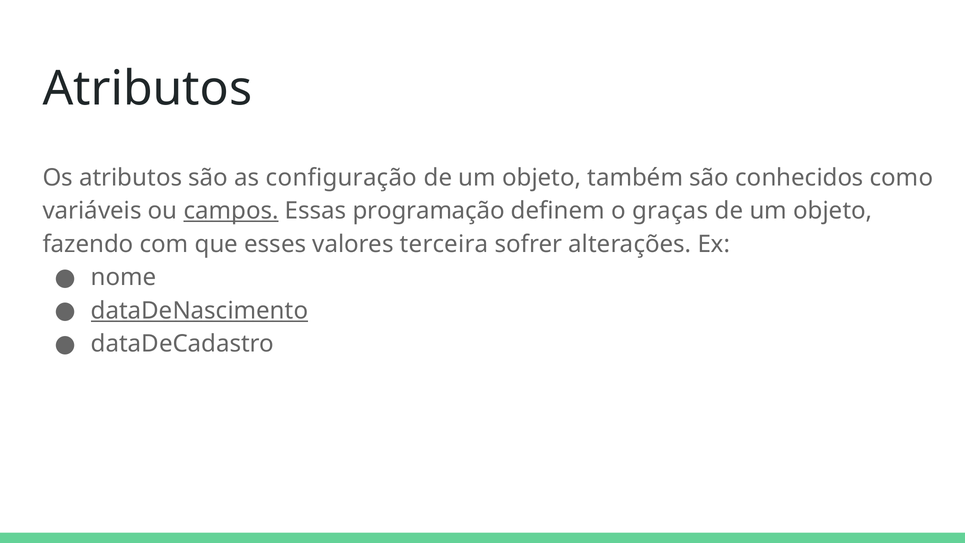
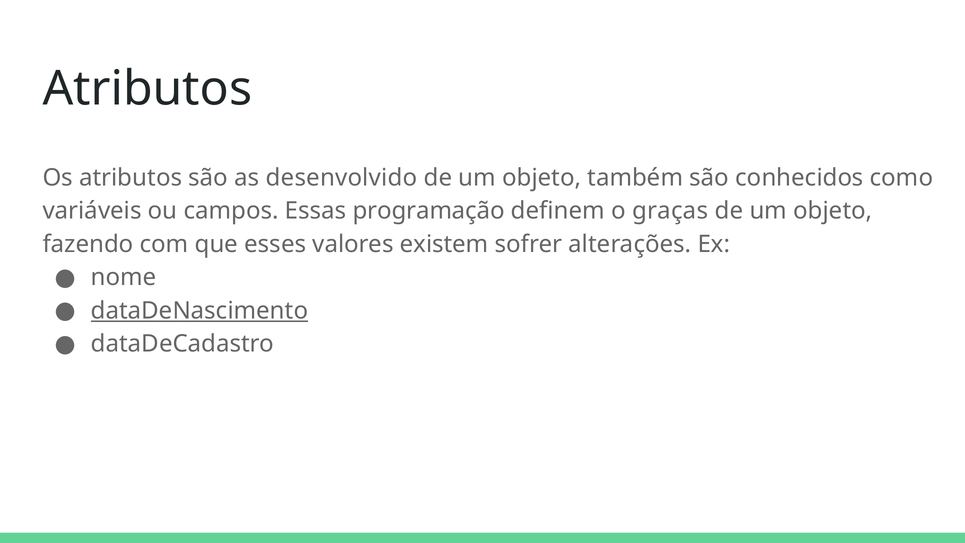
configuração: configuração -> desenvolvido
campos underline: present -> none
terceira: terceira -> existem
